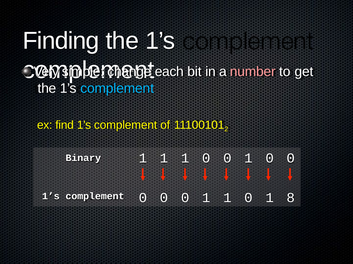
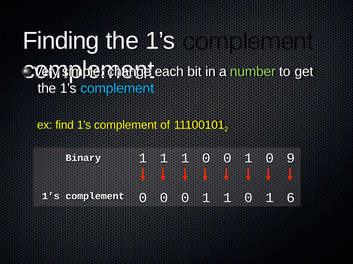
number colour: pink -> light green
0 1 0 0: 0 -> 9
8: 8 -> 6
